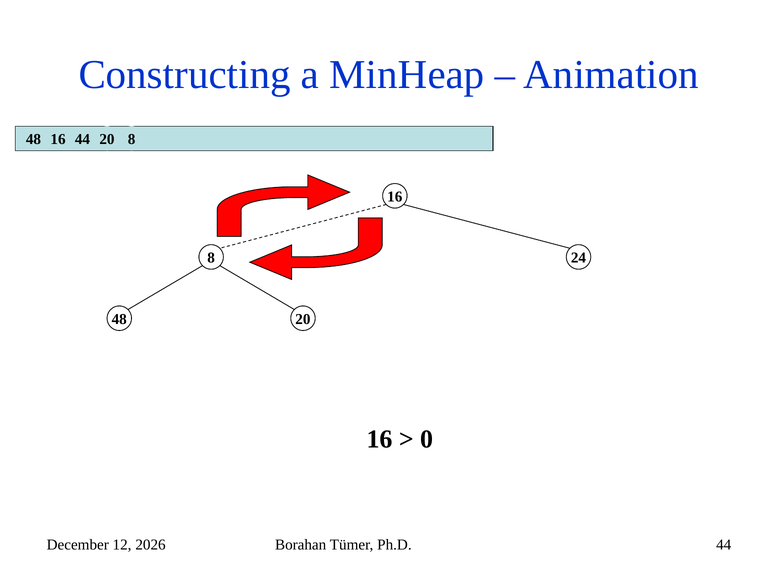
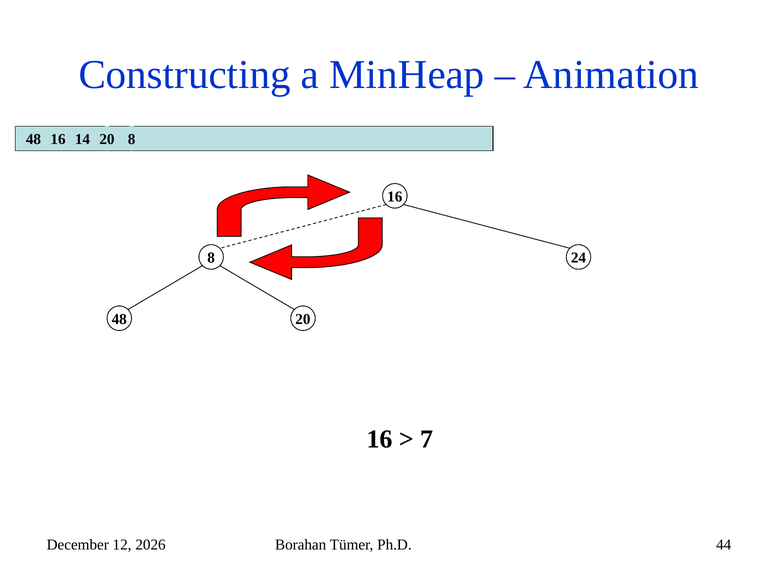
16 44: 44 -> 14
0: 0 -> 7
